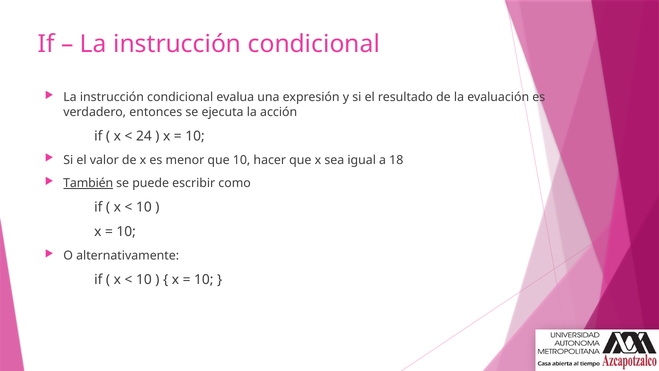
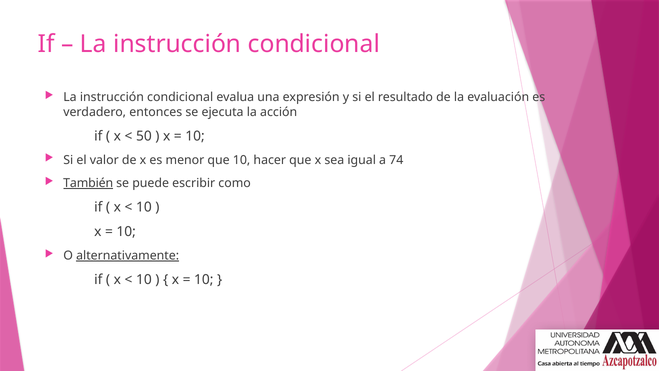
24: 24 -> 50
18: 18 -> 74
alternativamente underline: none -> present
